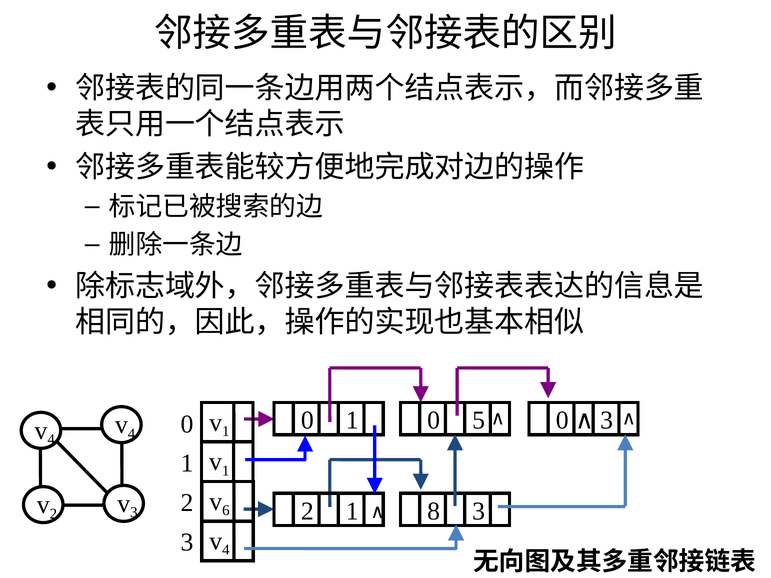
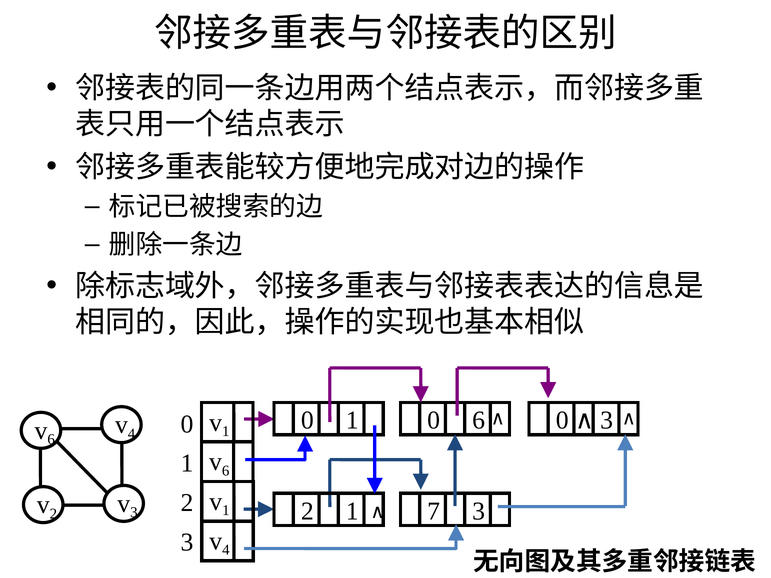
0 5: 5 -> 6
4 at (51, 440): 4 -> 6
1 at (226, 471): 1 -> 6
6 at (226, 511): 6 -> 1
8: 8 -> 7
